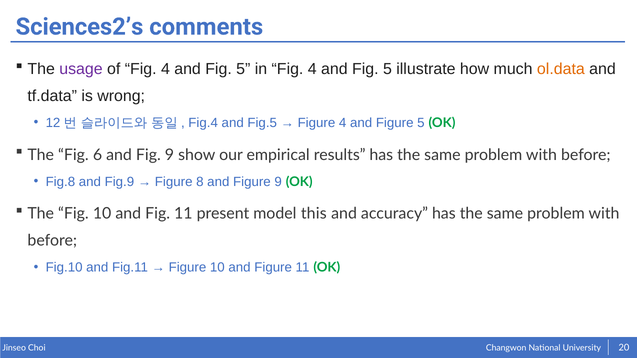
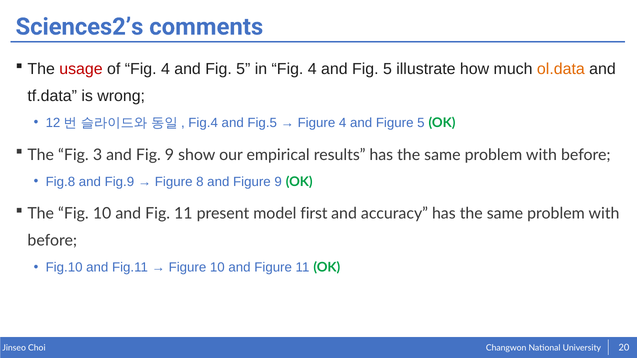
usage colour: purple -> red
6: 6 -> 3
this: this -> first
